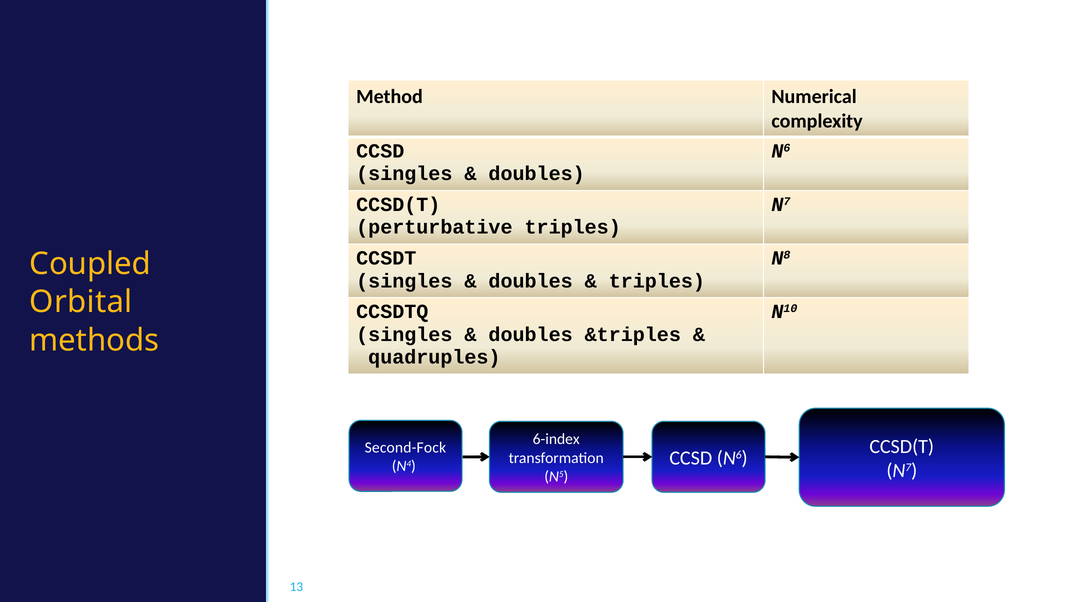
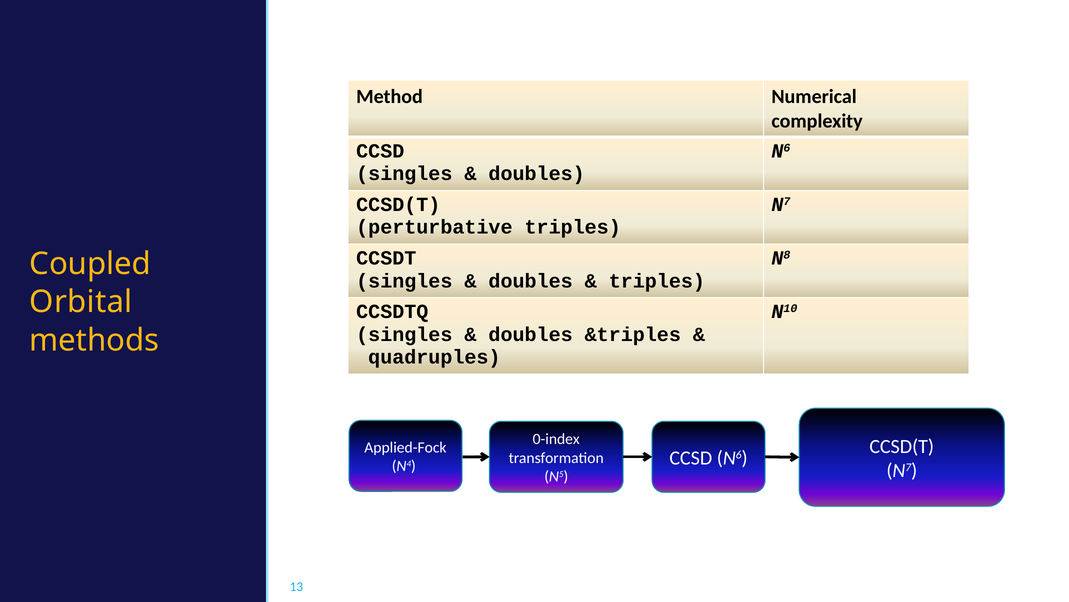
6-index: 6-index -> 0-index
Second-Fock: Second-Fock -> Applied-Fock
